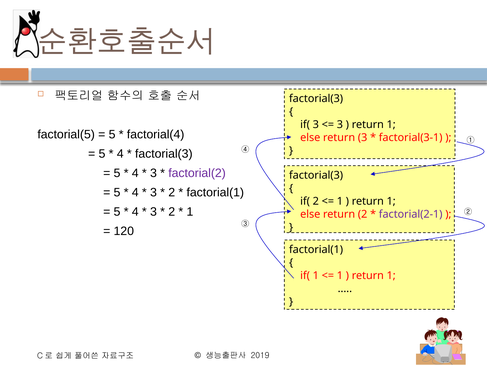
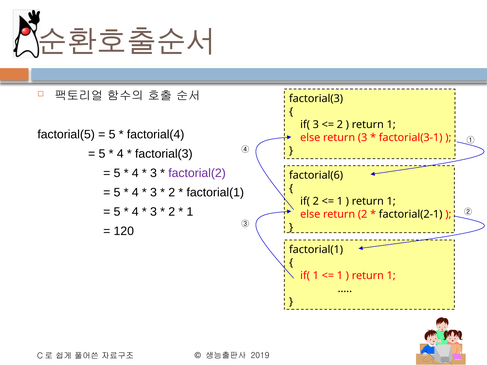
3 at (340, 125): 3 -> 2
factorial(3 at (316, 176): factorial(3 -> factorial(6
factorial(2-1 colour: purple -> black
